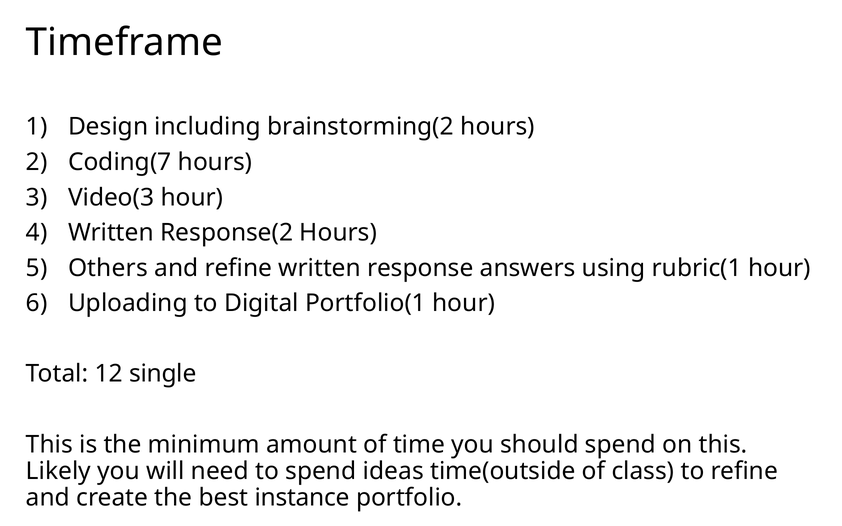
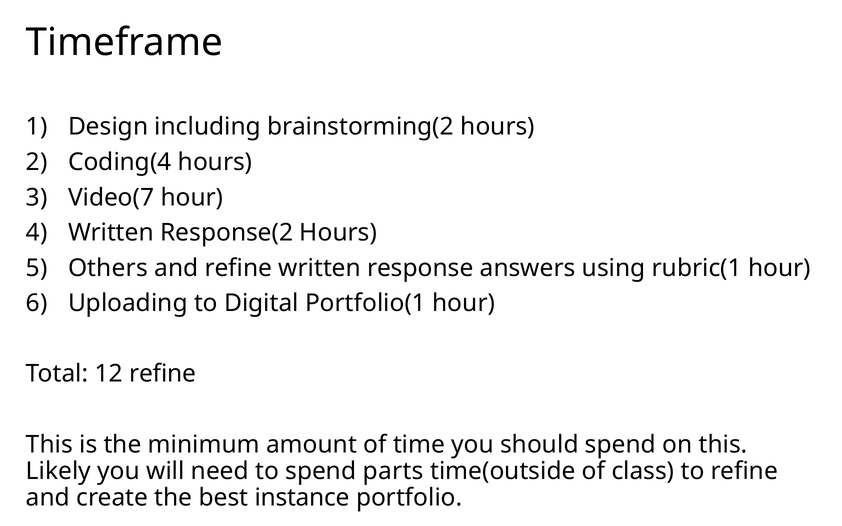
Coding(7: Coding(7 -> Coding(4
Video(3: Video(3 -> Video(7
12 single: single -> refine
ideas: ideas -> parts
